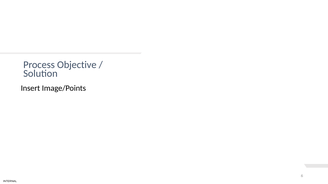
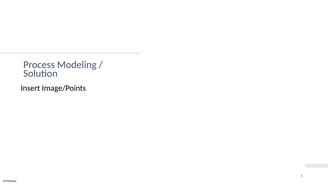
Objective: Objective -> Modeling
